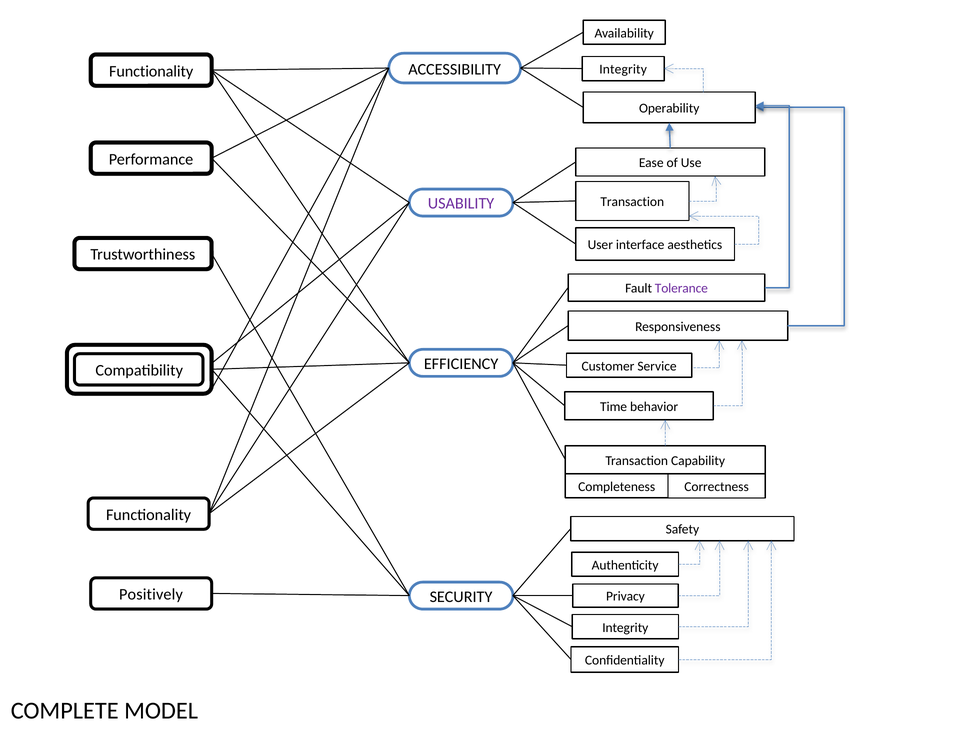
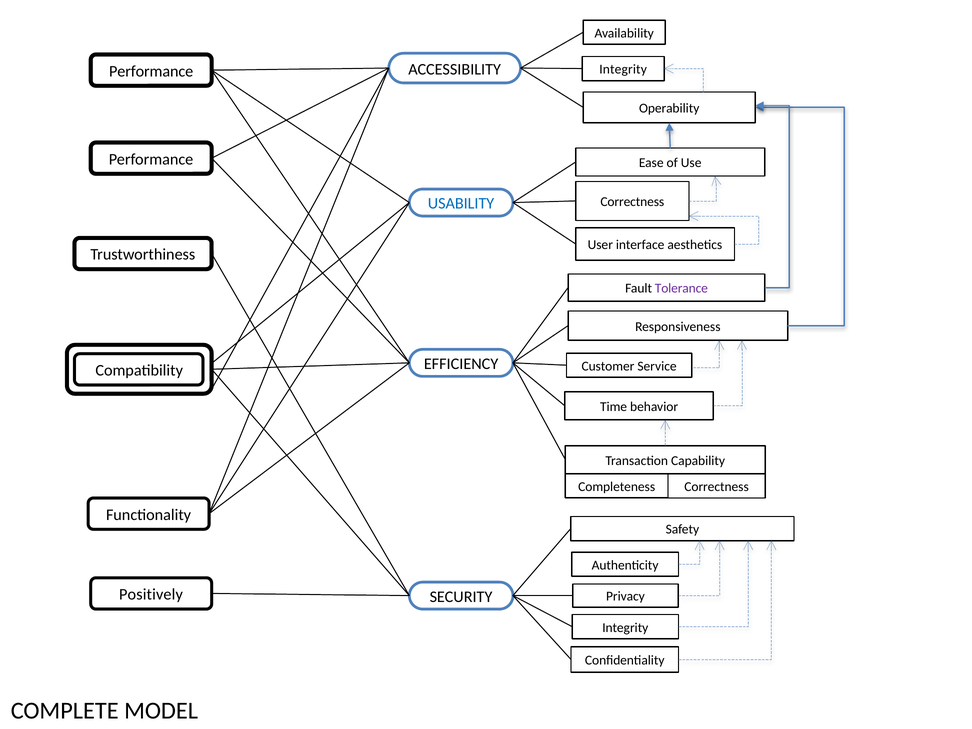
Functionality at (151, 71): Functionality -> Performance
Transaction at (632, 202): Transaction -> Correctness
USABILITY colour: purple -> blue
